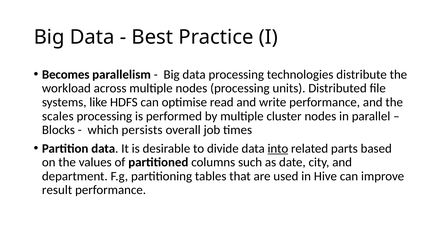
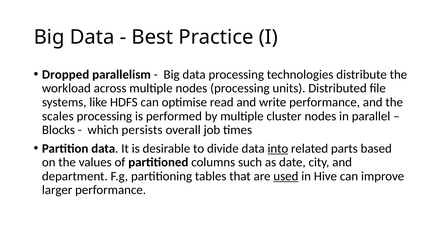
Becomes: Becomes -> Dropped
used underline: none -> present
result: result -> larger
